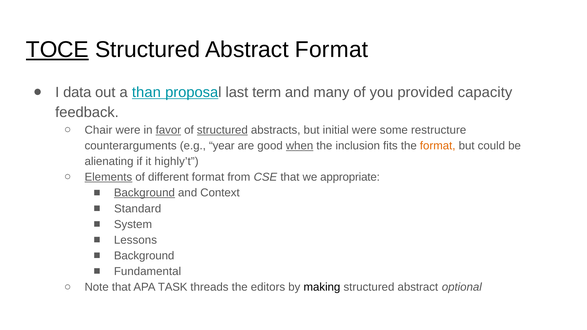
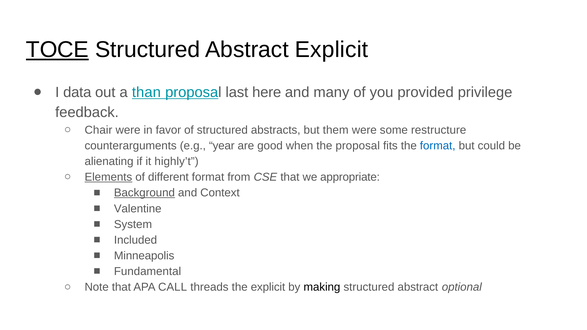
Abstract Format: Format -> Explicit
term: term -> here
capacity: capacity -> privilege
favor underline: present -> none
structured at (222, 130) underline: present -> none
initial: initial -> them
when underline: present -> none
the inclusion: inclusion -> proposal
format at (438, 146) colour: orange -> blue
Standard: Standard -> Valentine
Lessons: Lessons -> Included
Background at (144, 256): Background -> Minneapolis
TASK: TASK -> CALL
the editors: editors -> explicit
